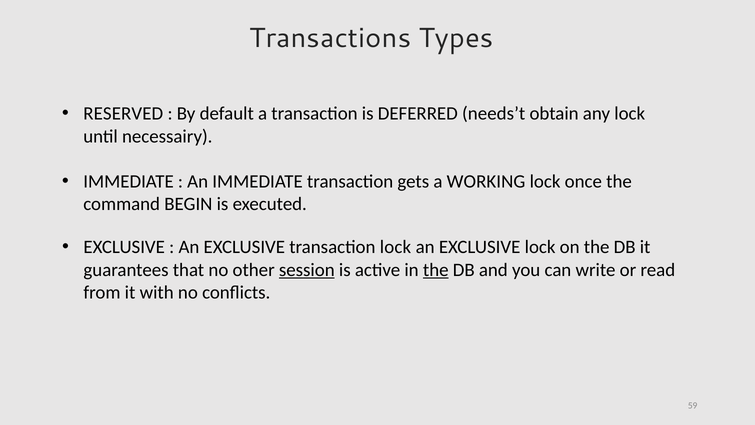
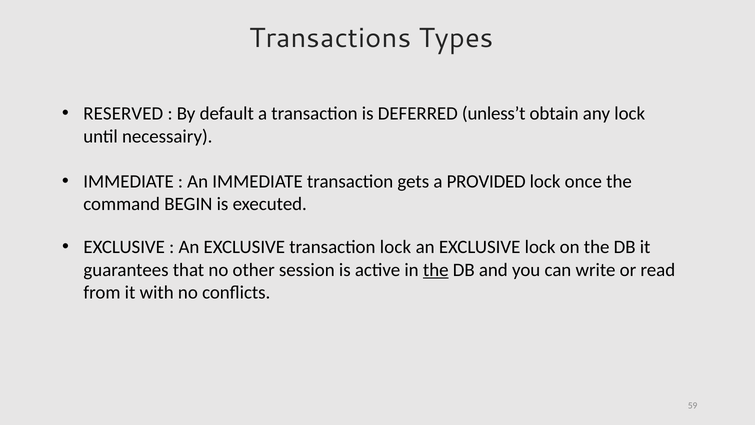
needs’t: needs’t -> unless’t
WORKING: WORKING -> PROVIDED
session underline: present -> none
